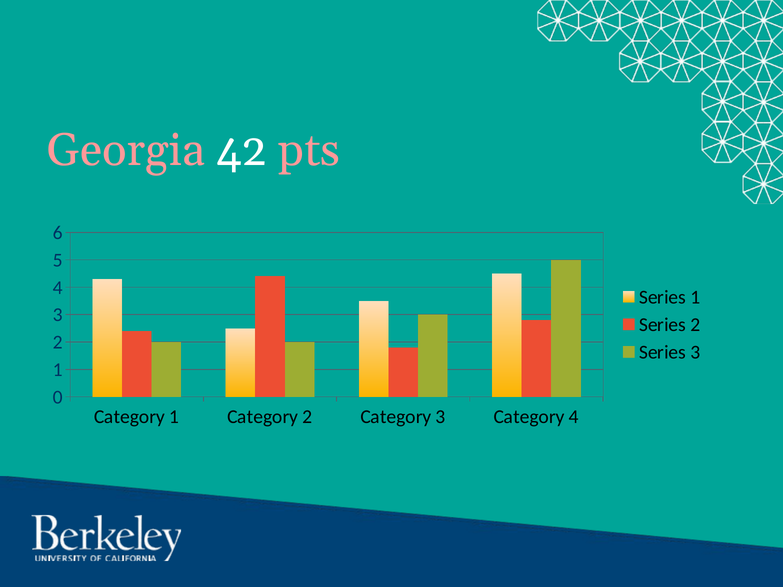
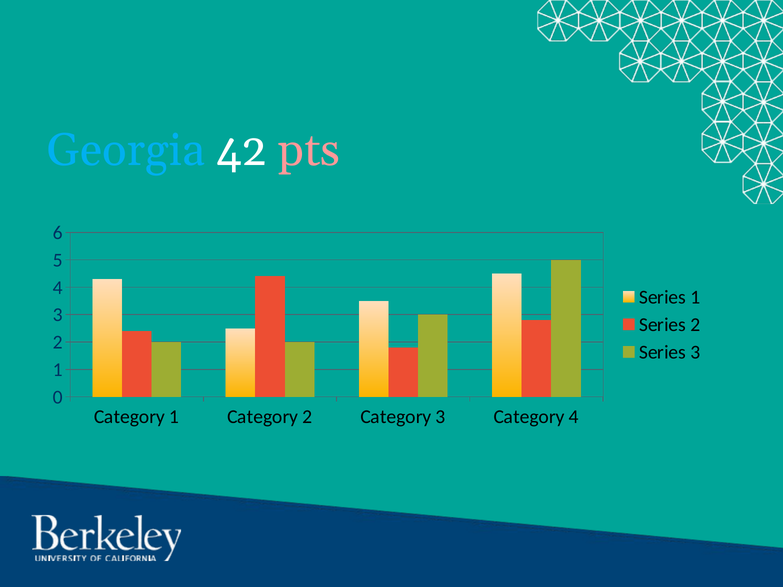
Georgia colour: pink -> light blue
